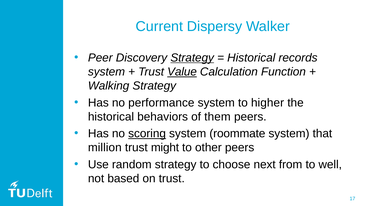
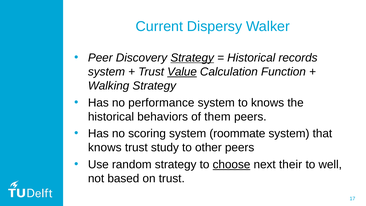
to higher: higher -> knows
scoring underline: present -> none
million at (105, 148): million -> knows
might: might -> study
choose underline: none -> present
from: from -> their
